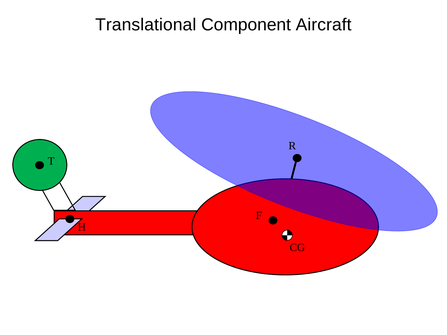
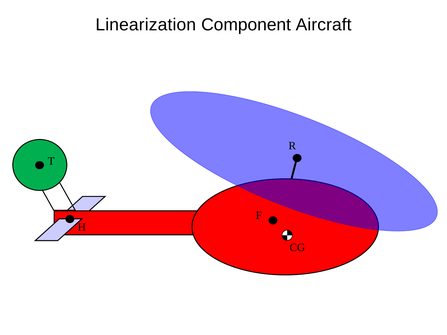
Translational: Translational -> Linearization
